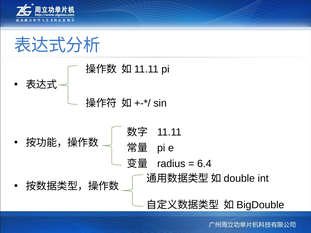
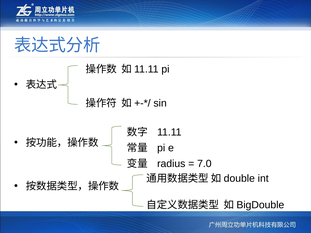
6.4: 6.4 -> 7.0
